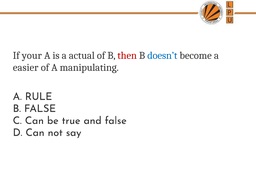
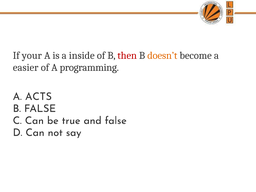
actual: actual -> inside
doesn’t colour: blue -> orange
manipulating: manipulating -> programming
RULE: RULE -> ACTS
